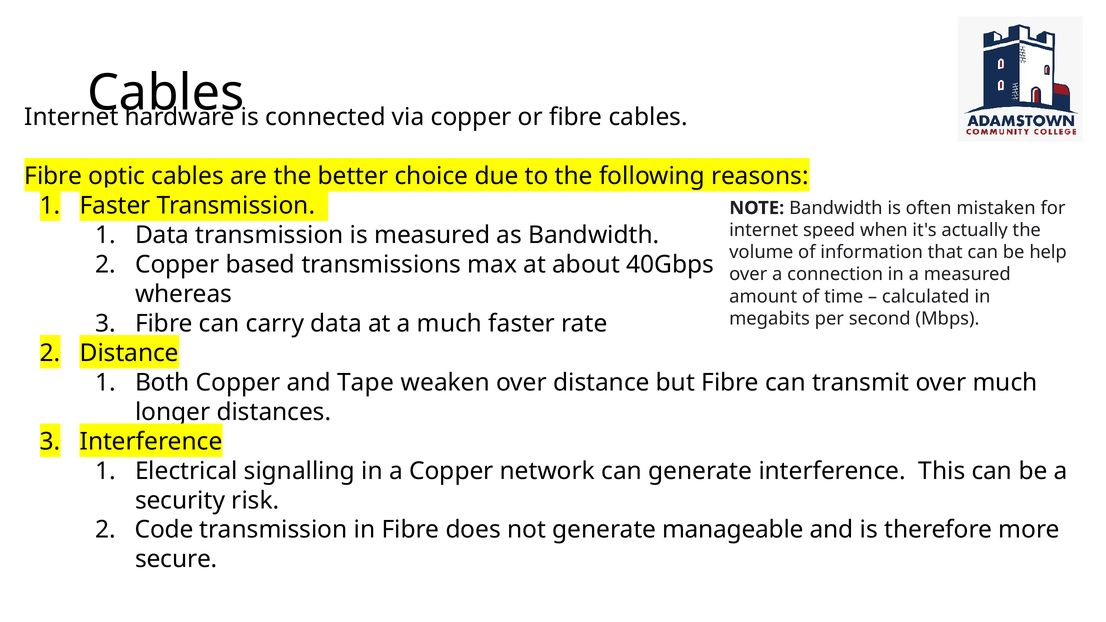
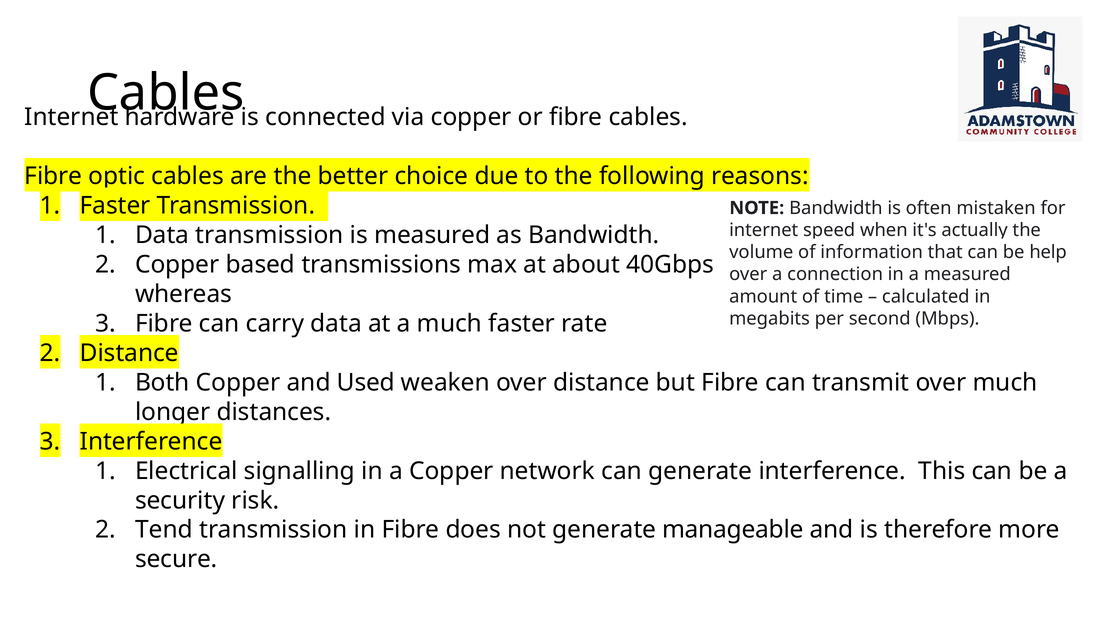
Tape: Tape -> Used
Code: Code -> Tend
